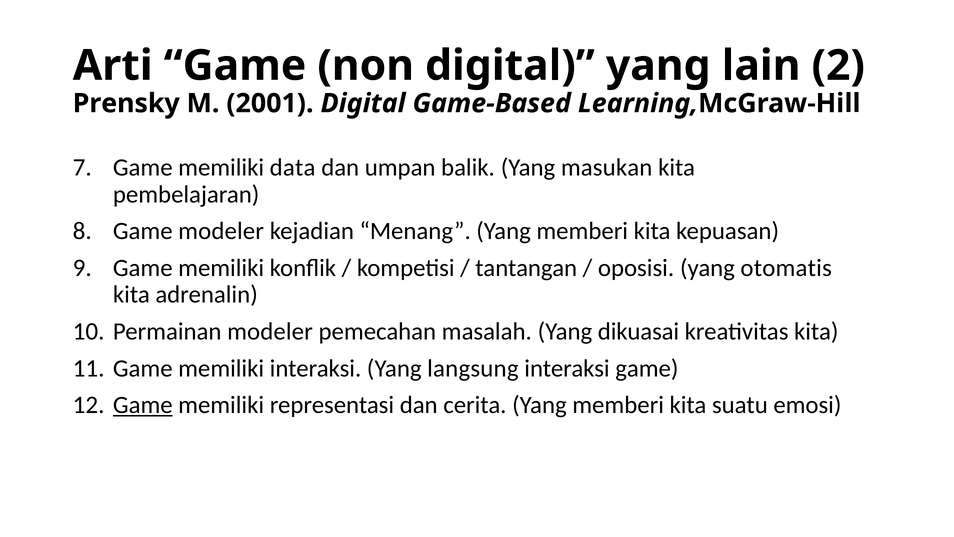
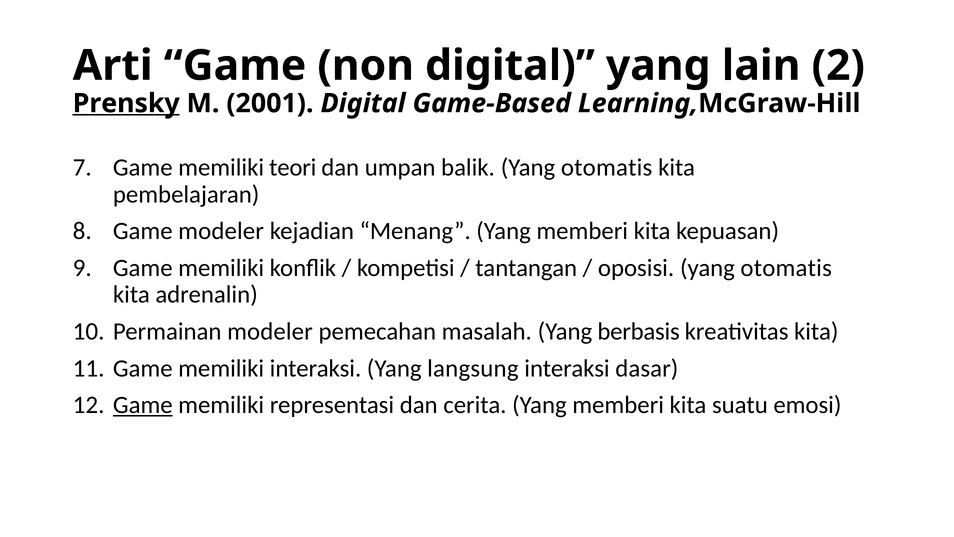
Prensky underline: none -> present
data: data -> teori
balik Yang masukan: masukan -> otomatis
dikuasai: dikuasai -> berbasis
interaksi game: game -> dasar
